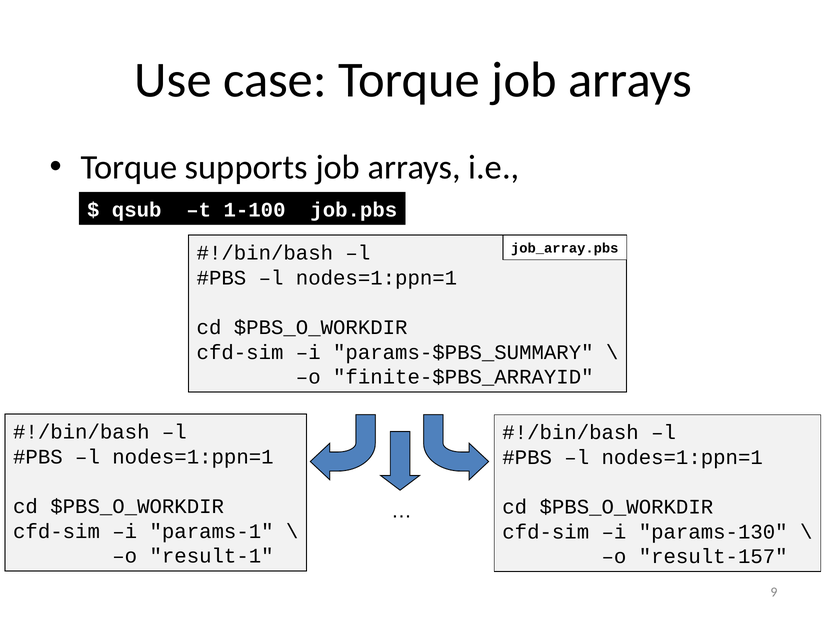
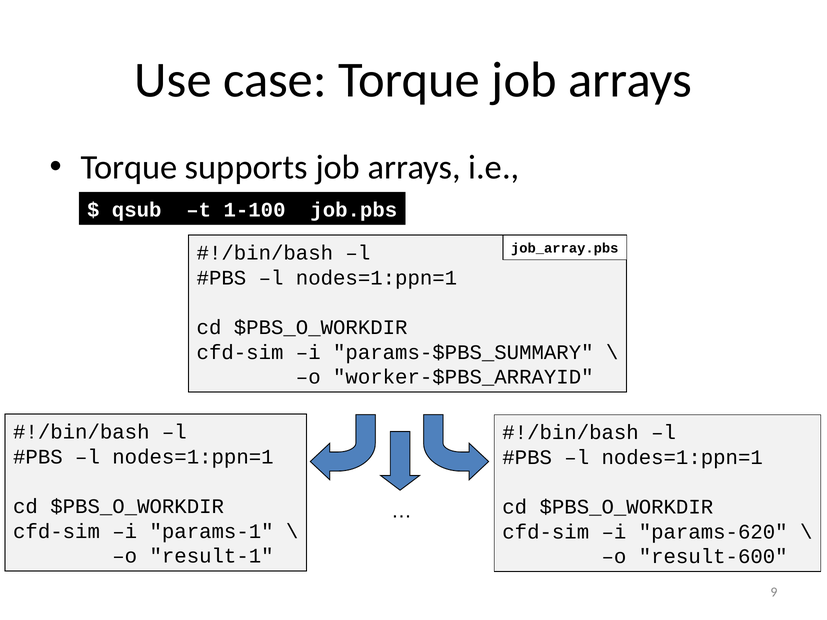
finite-$PBS_ARRAYID: finite-$PBS_ARRAYID -> worker-$PBS_ARRAYID
params-130: params-130 -> params-620
result-157: result-157 -> result-600
